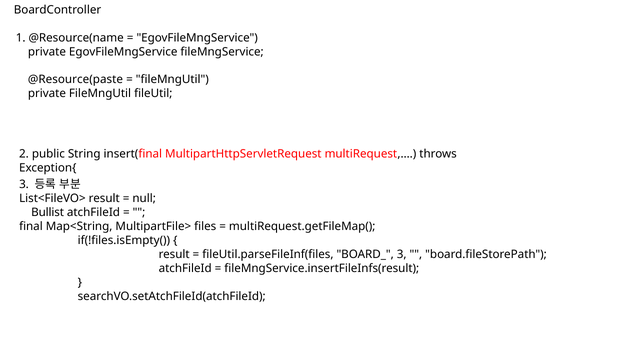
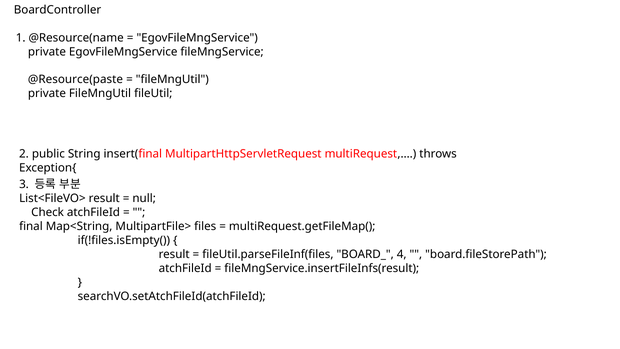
Bullist: Bullist -> Check
BOARD_ 3: 3 -> 4
